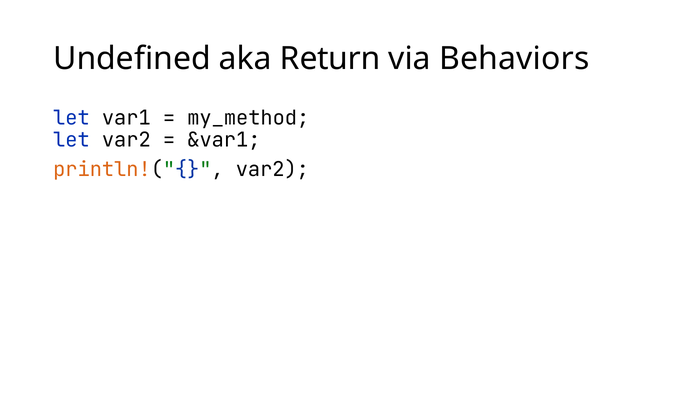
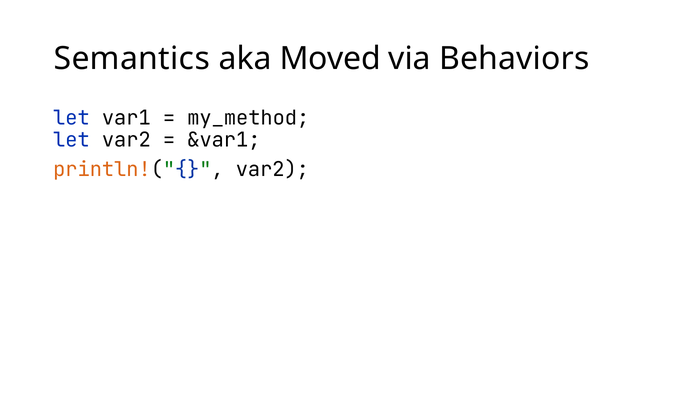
Undefined: Undefined -> Semantics
Return: Return -> Moved
